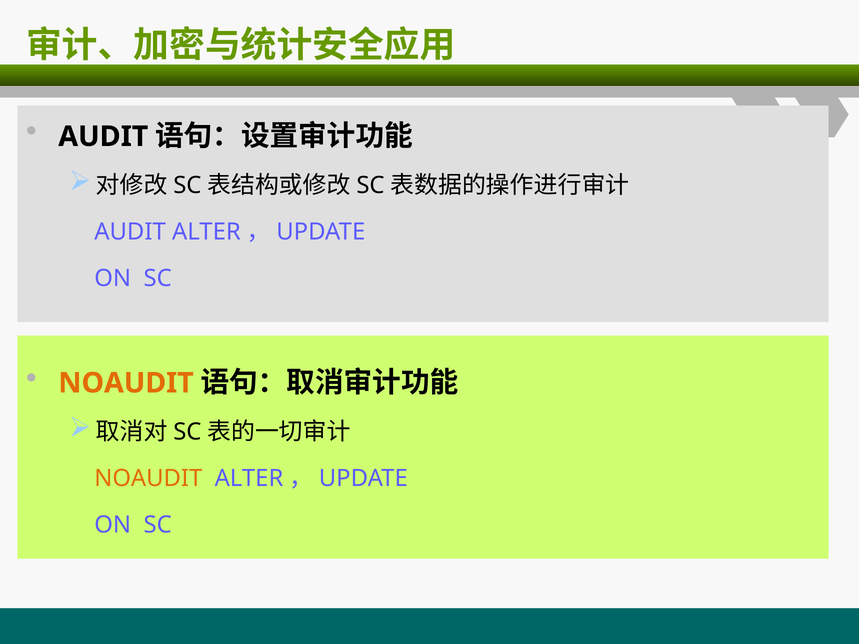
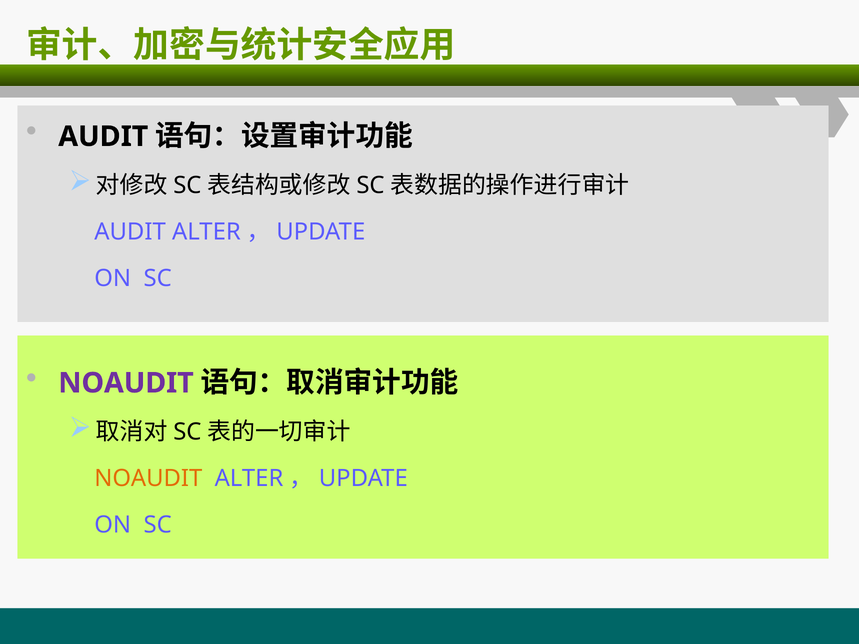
NOAUDIT at (126, 383) colour: orange -> purple
